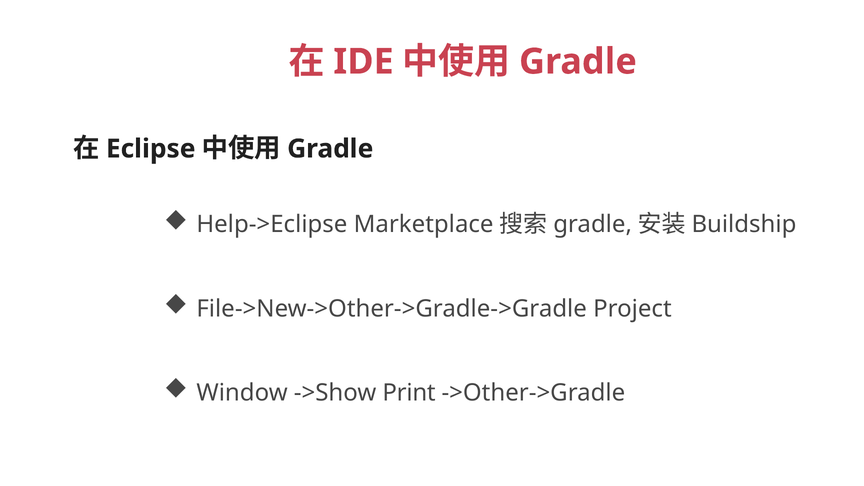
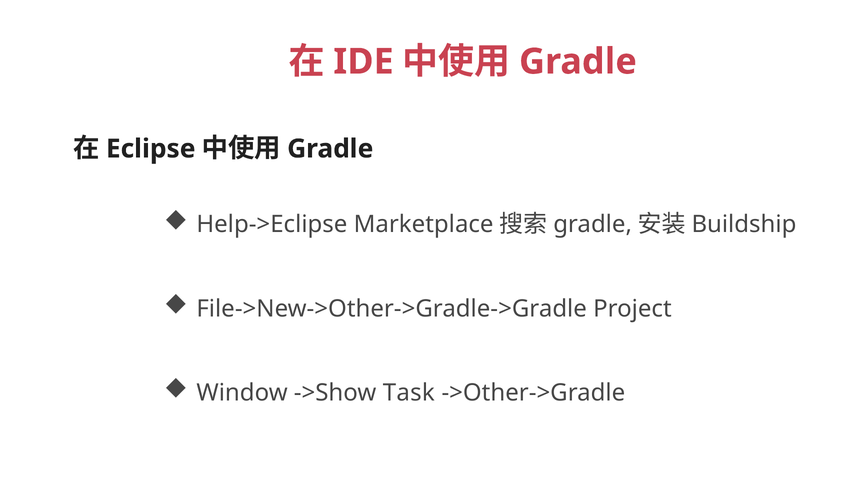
Print: Print -> Task
